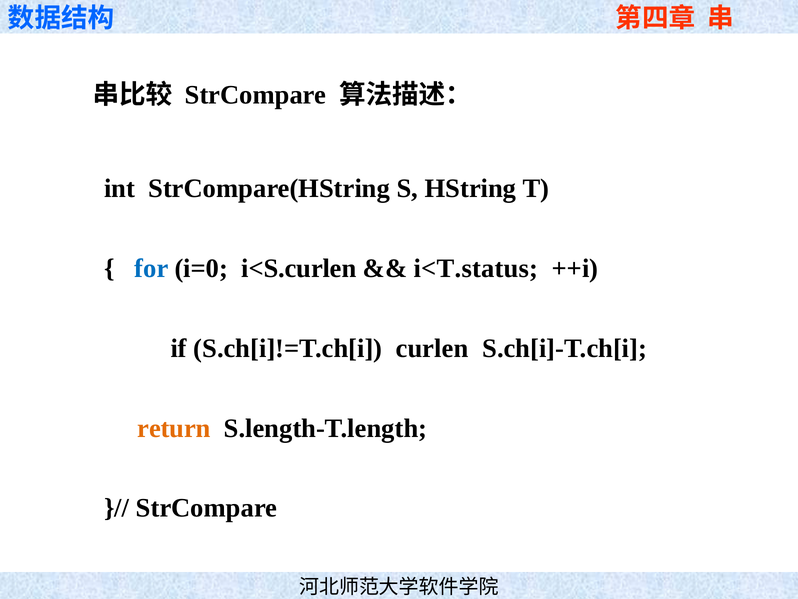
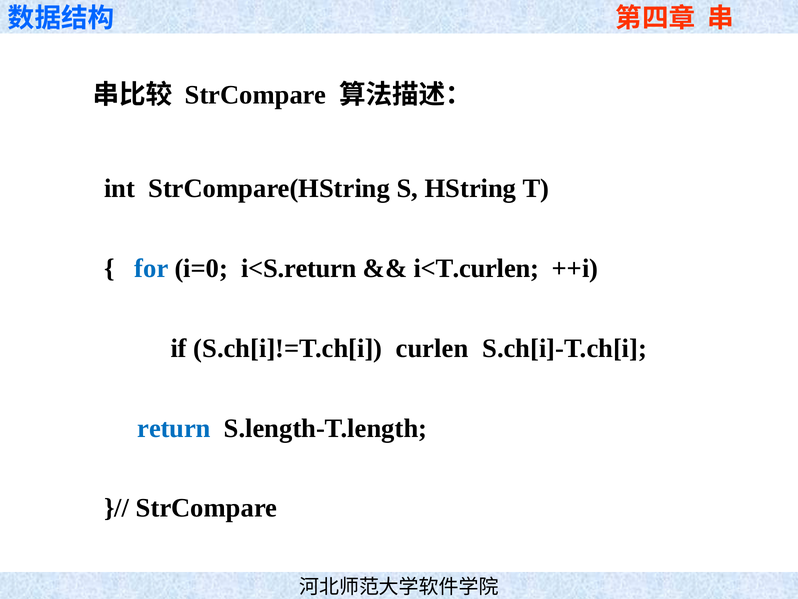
i<S.curlen: i<S.curlen -> i<S.return
i<T.status: i<T.status -> i<T.curlen
return colour: orange -> blue
